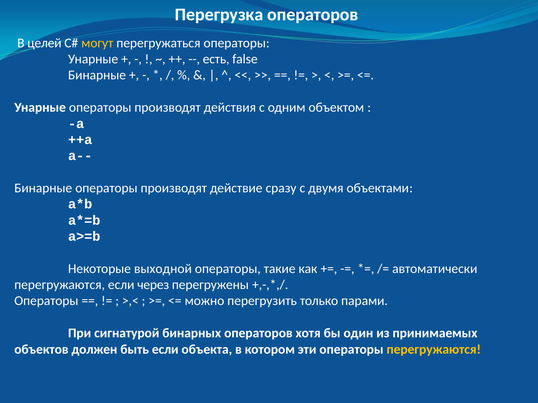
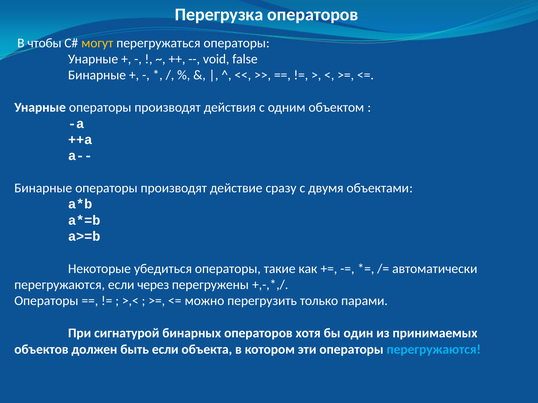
целей: целей -> чтобы
есть: есть -> void
выходной: выходной -> убедиться
перегружаются at (434, 350) colour: yellow -> light blue
